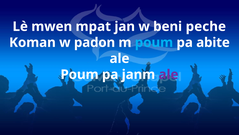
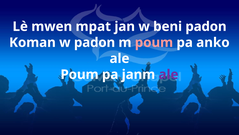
beni peche: peche -> padon
poum at (154, 42) colour: light blue -> pink
abite: abite -> anko
